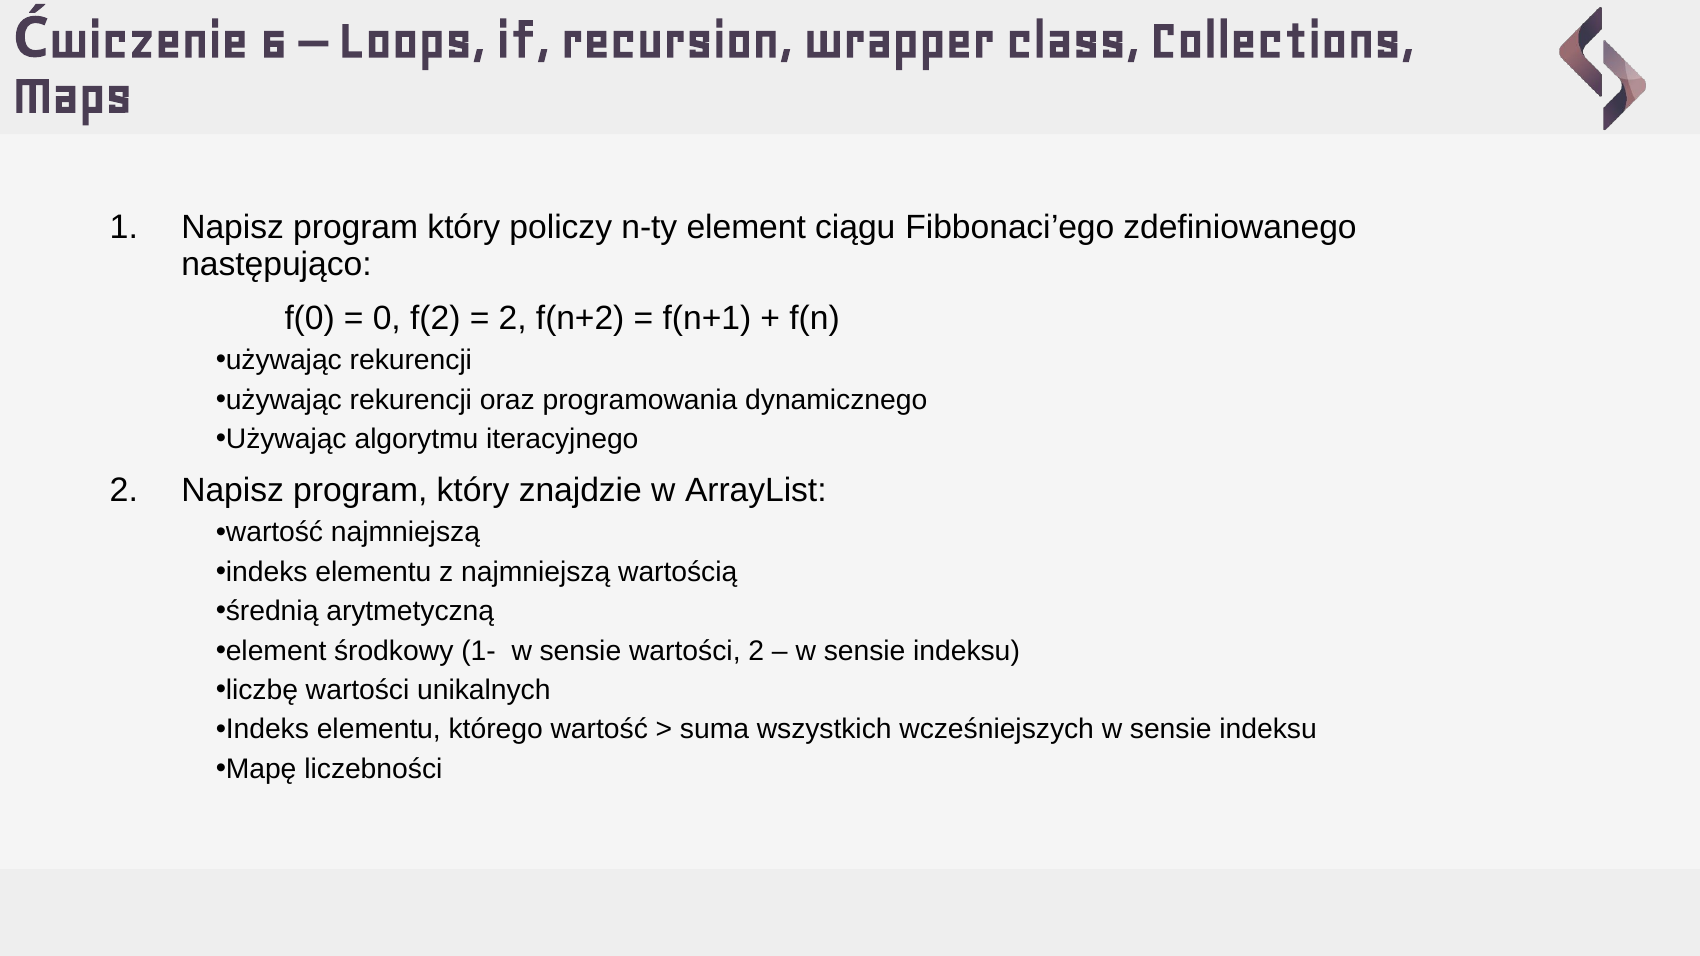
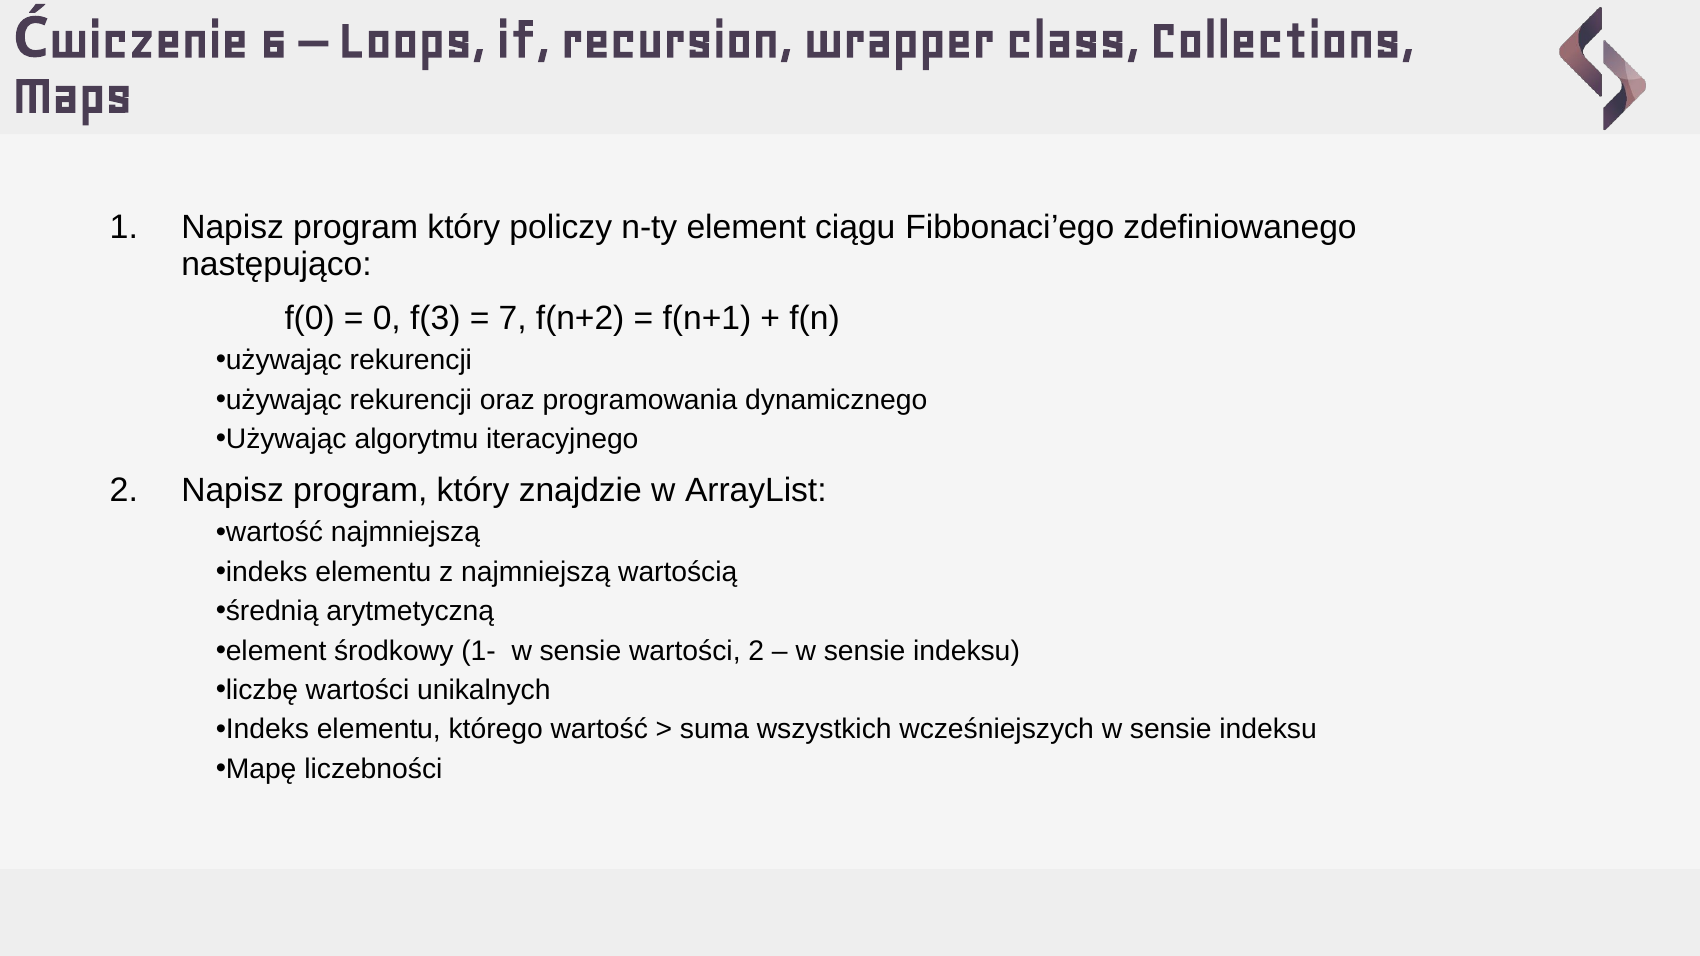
f(2: f(2 -> f(3
2 at (513, 318): 2 -> 7
